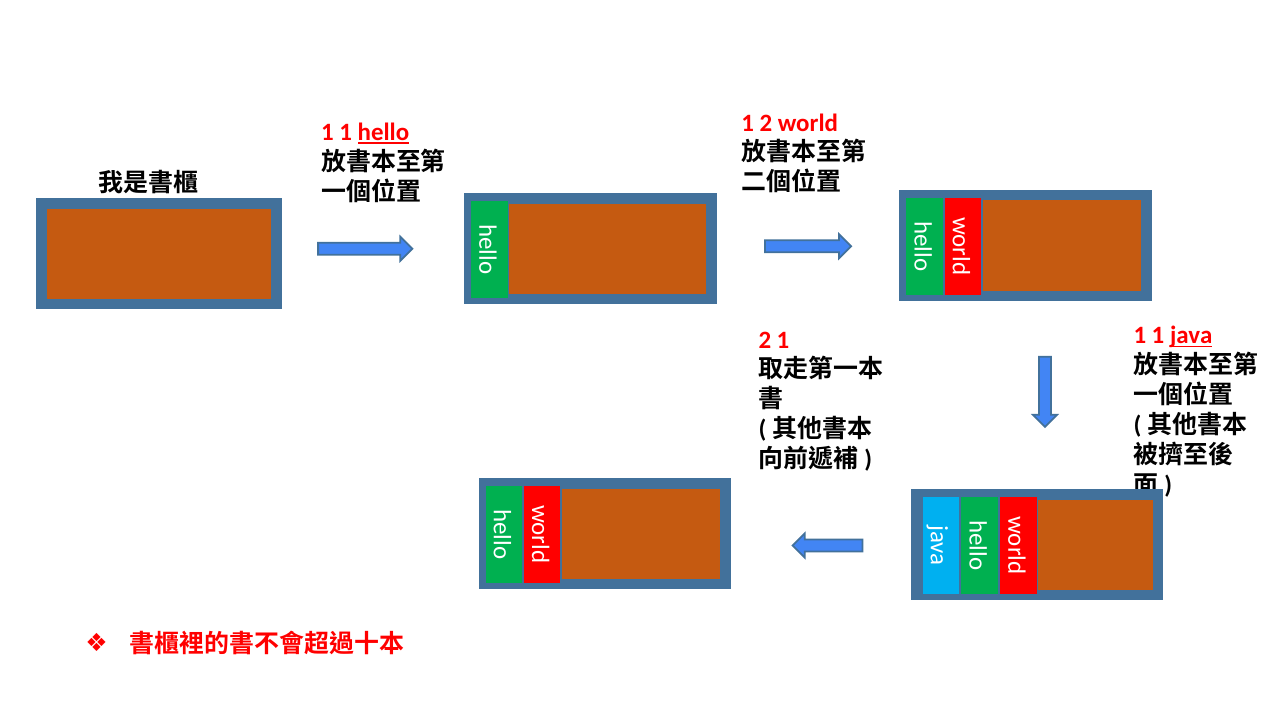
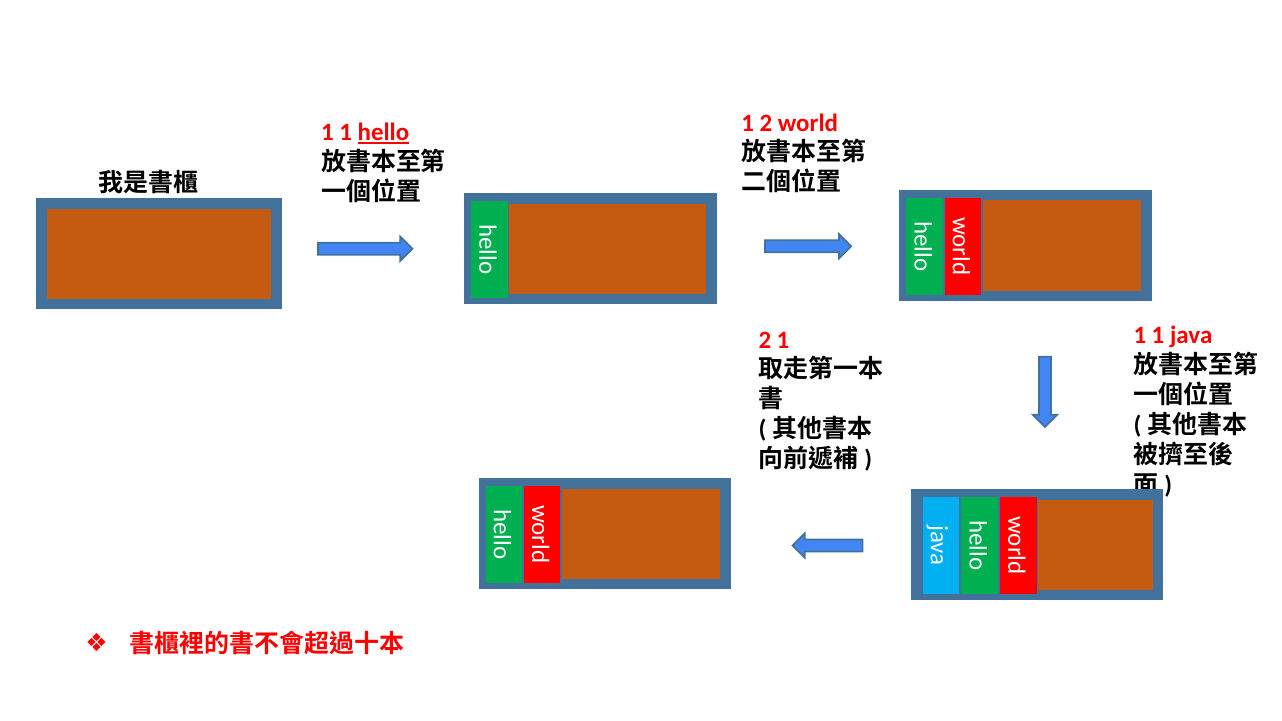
java underline: present -> none
